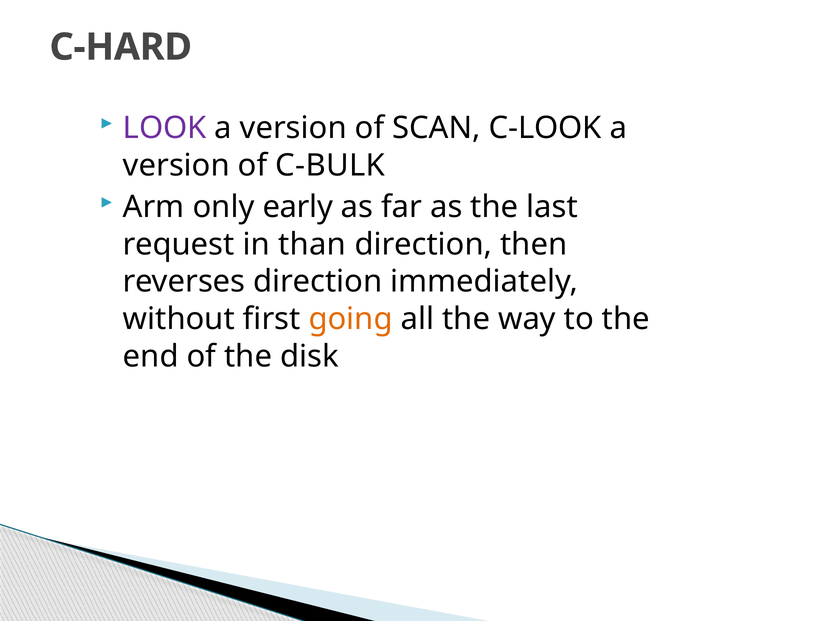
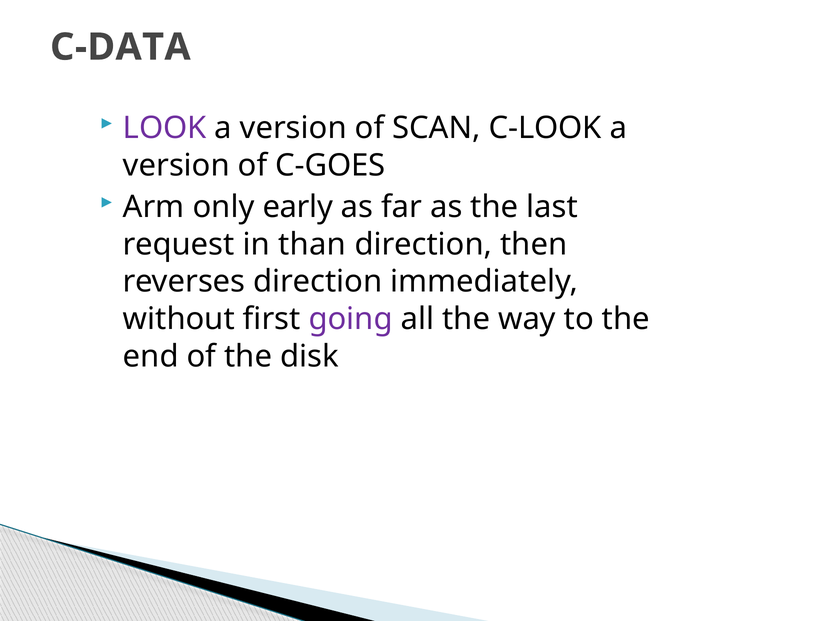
C-HARD: C-HARD -> C-DATA
C-BULK: C-BULK -> C-GOES
going colour: orange -> purple
